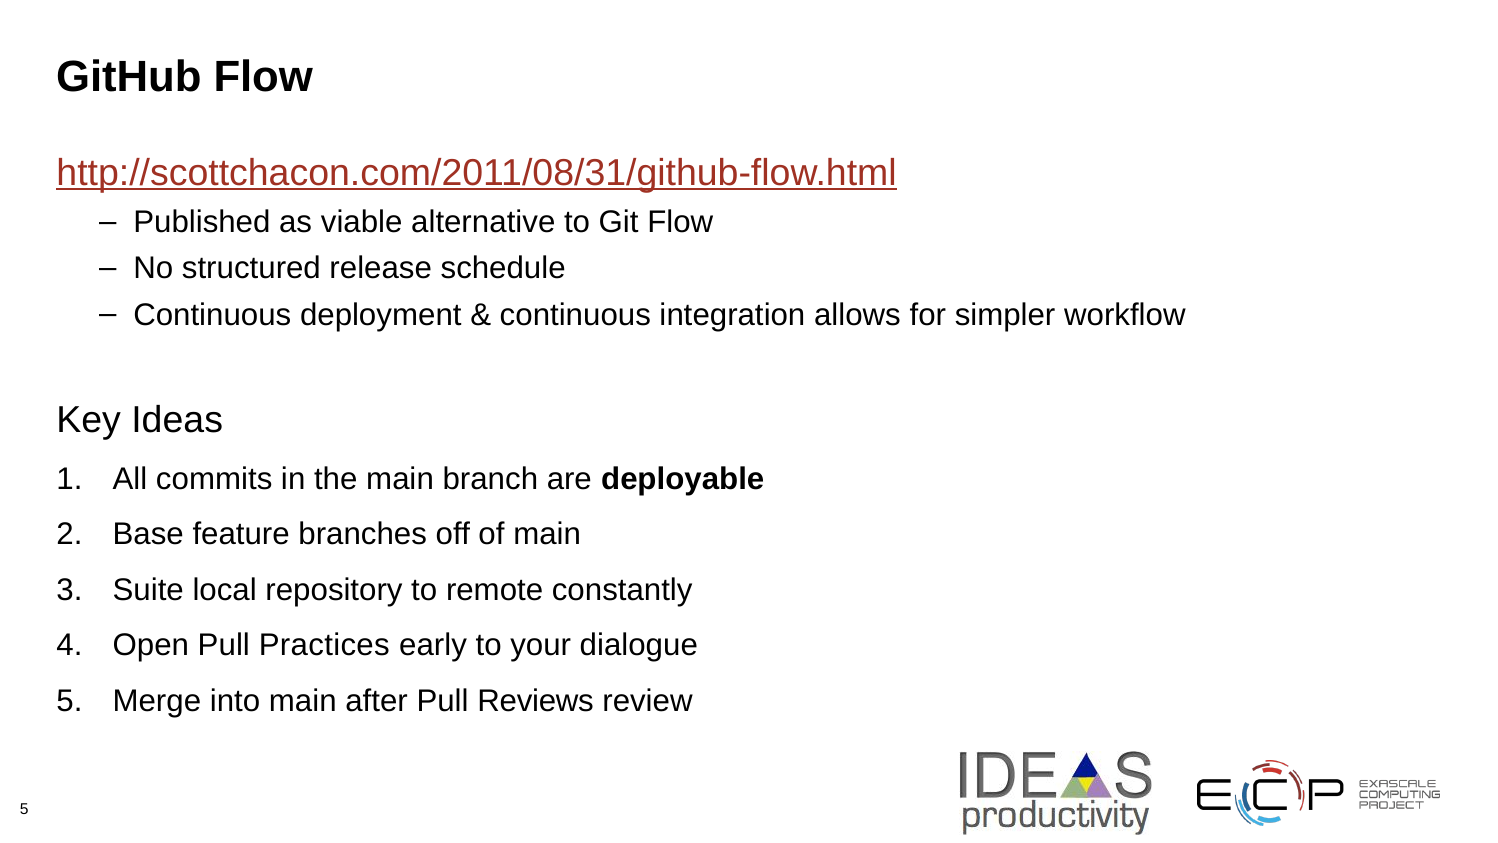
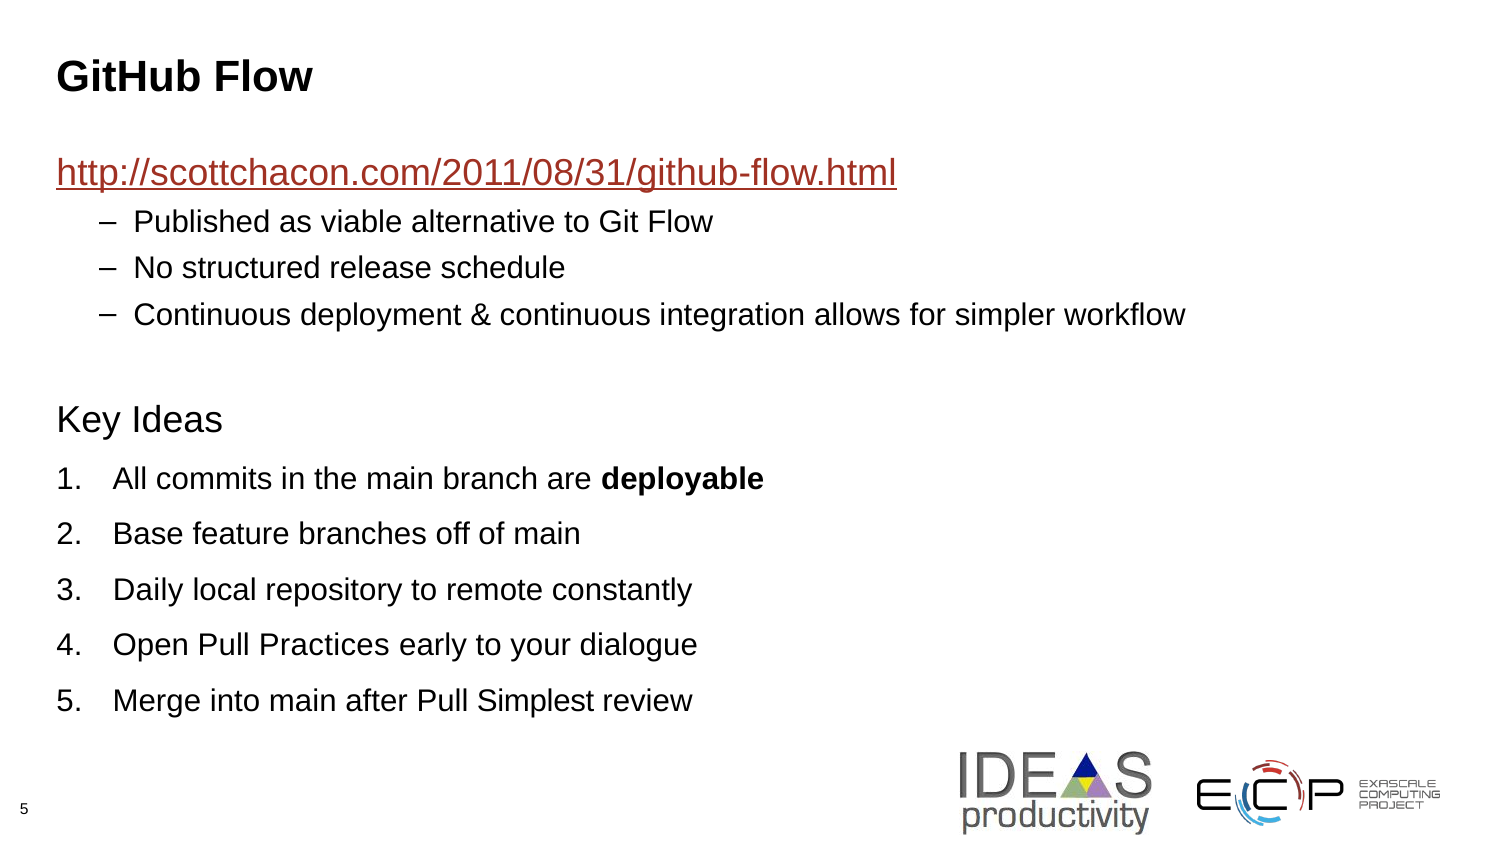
Suite: Suite -> Daily
Reviews: Reviews -> Simplest
